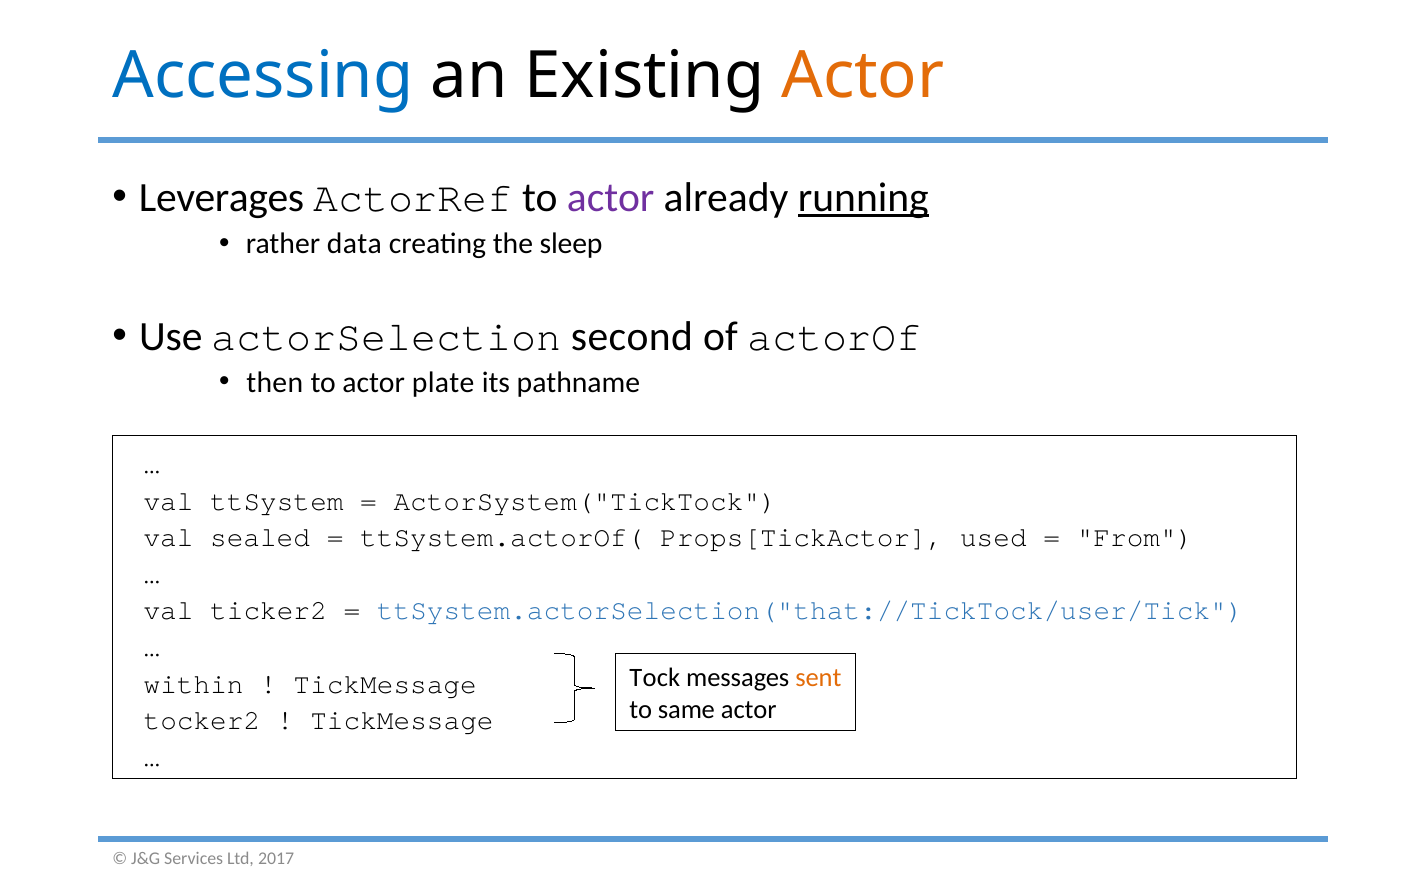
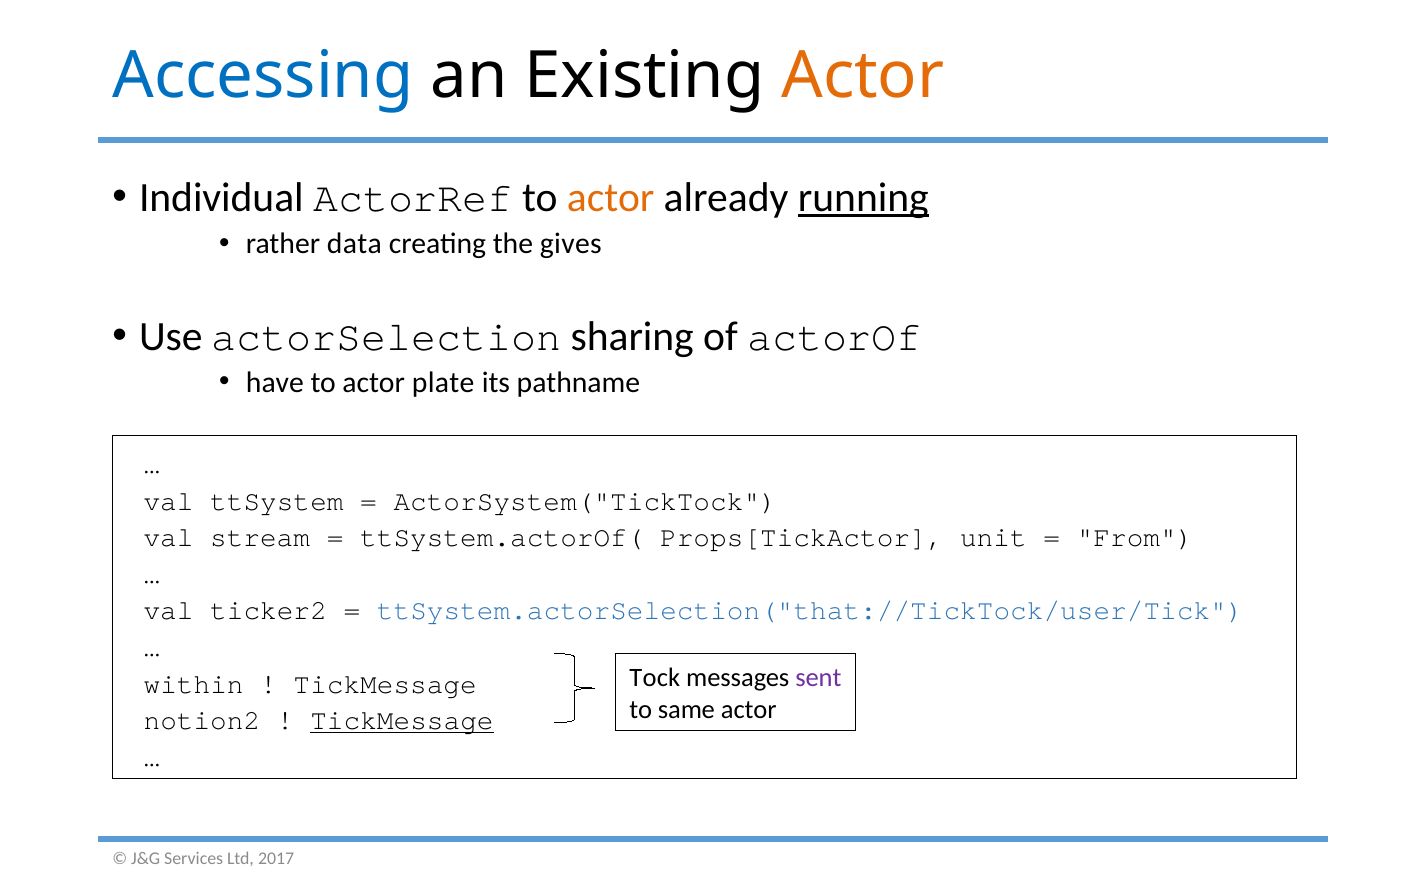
Leverages: Leverages -> Individual
actor at (611, 198) colour: purple -> orange
sleep: sleep -> gives
second: second -> sharing
then: then -> have
sealed: sealed -> stream
used: used -> unit
sent colour: orange -> purple
tocker2: tocker2 -> notion2
TickMessage at (402, 721) underline: none -> present
